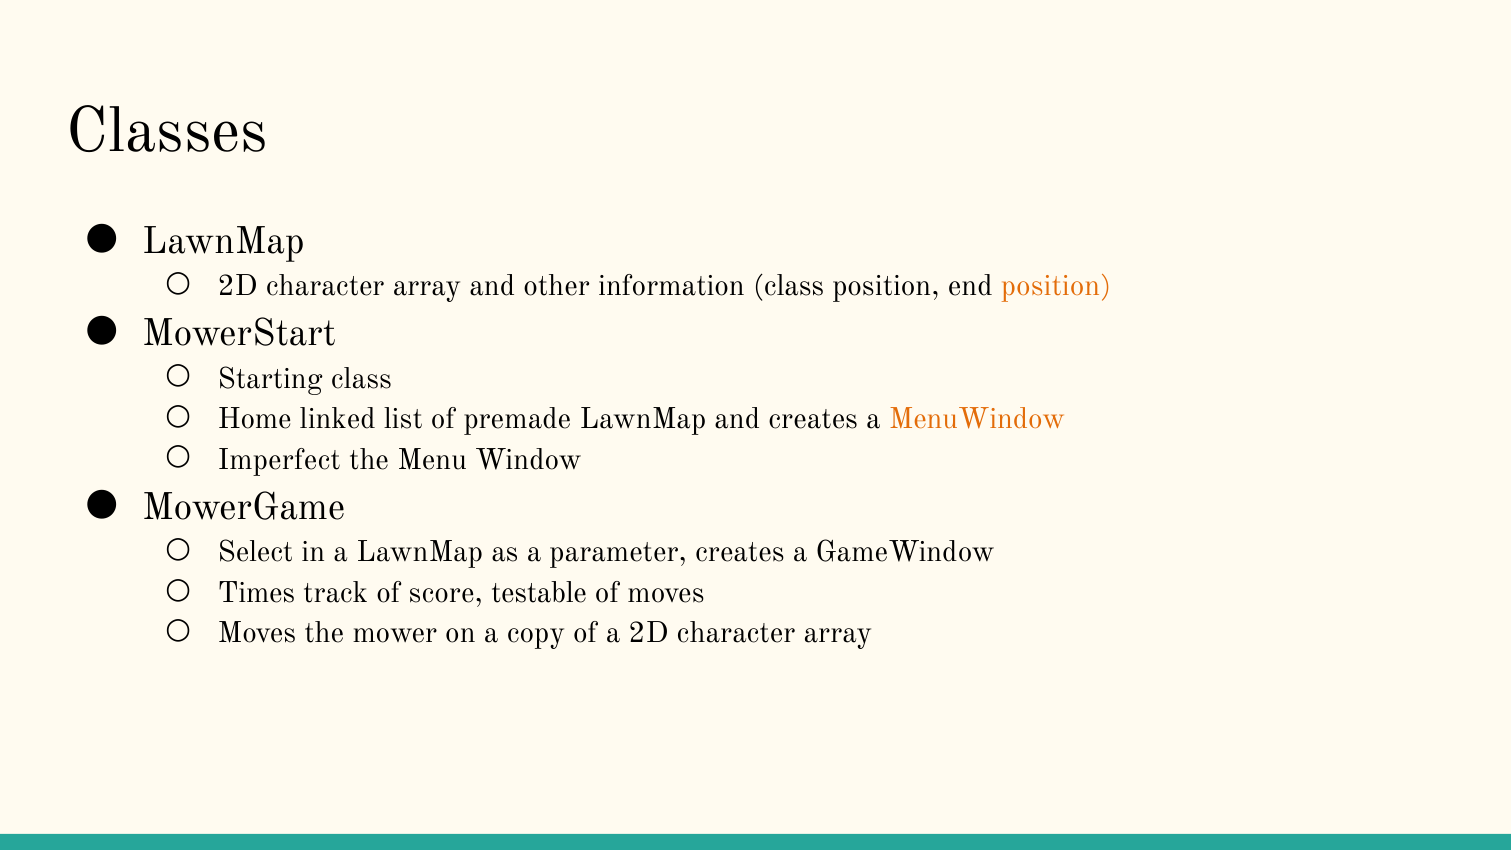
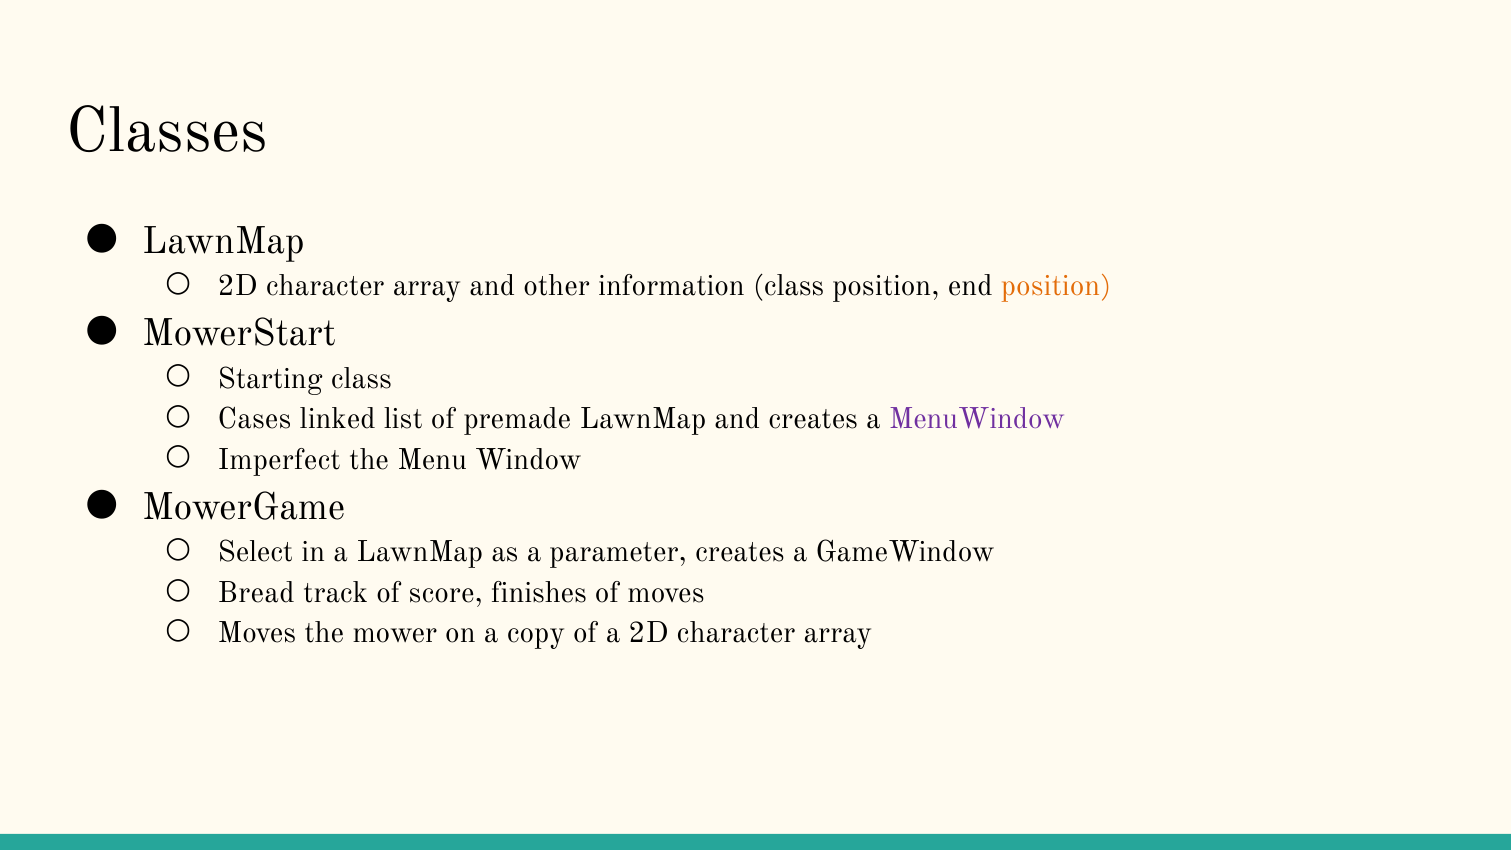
Home: Home -> Cases
MenuWindow colour: orange -> purple
Times: Times -> Bread
testable: testable -> finishes
